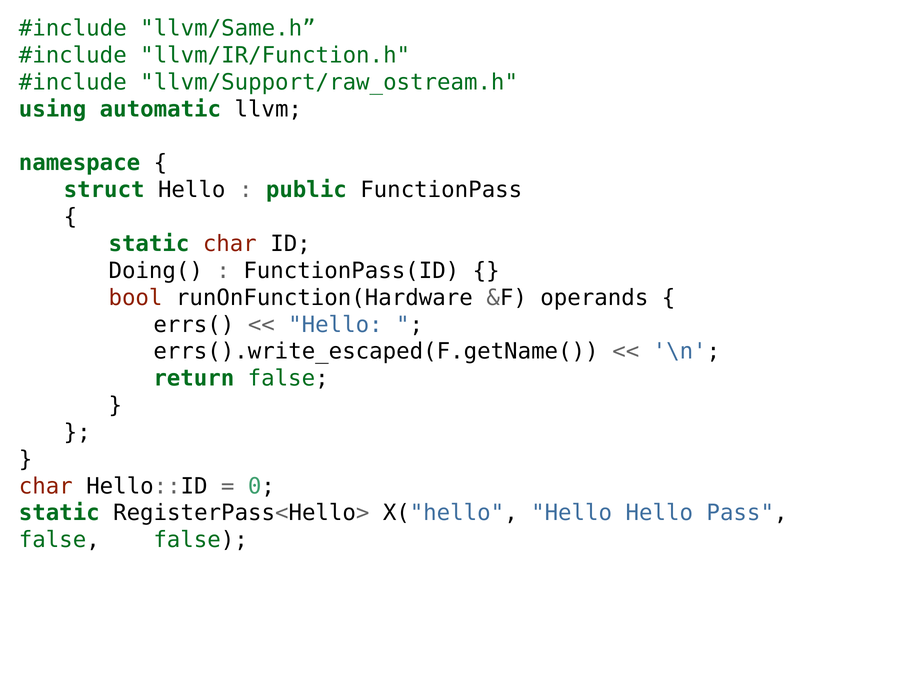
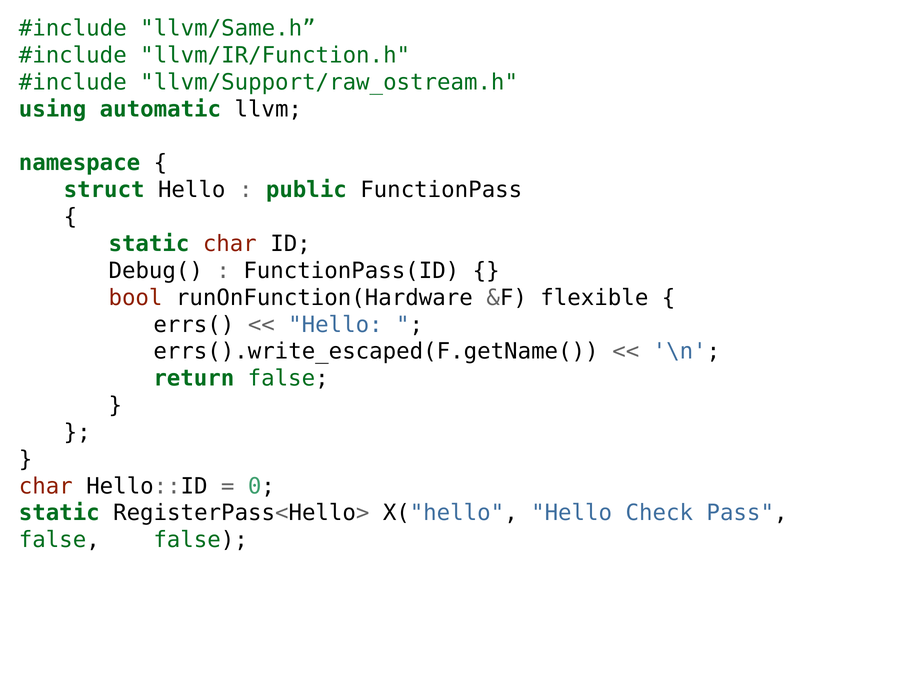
Doing(: Doing( -> Debug(
operands: operands -> flexible
Hello Hello: Hello -> Check
